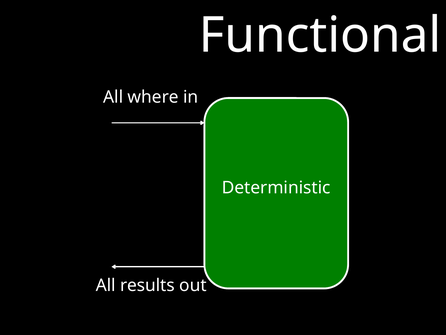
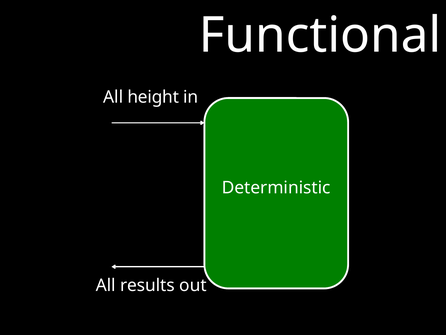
where: where -> height
